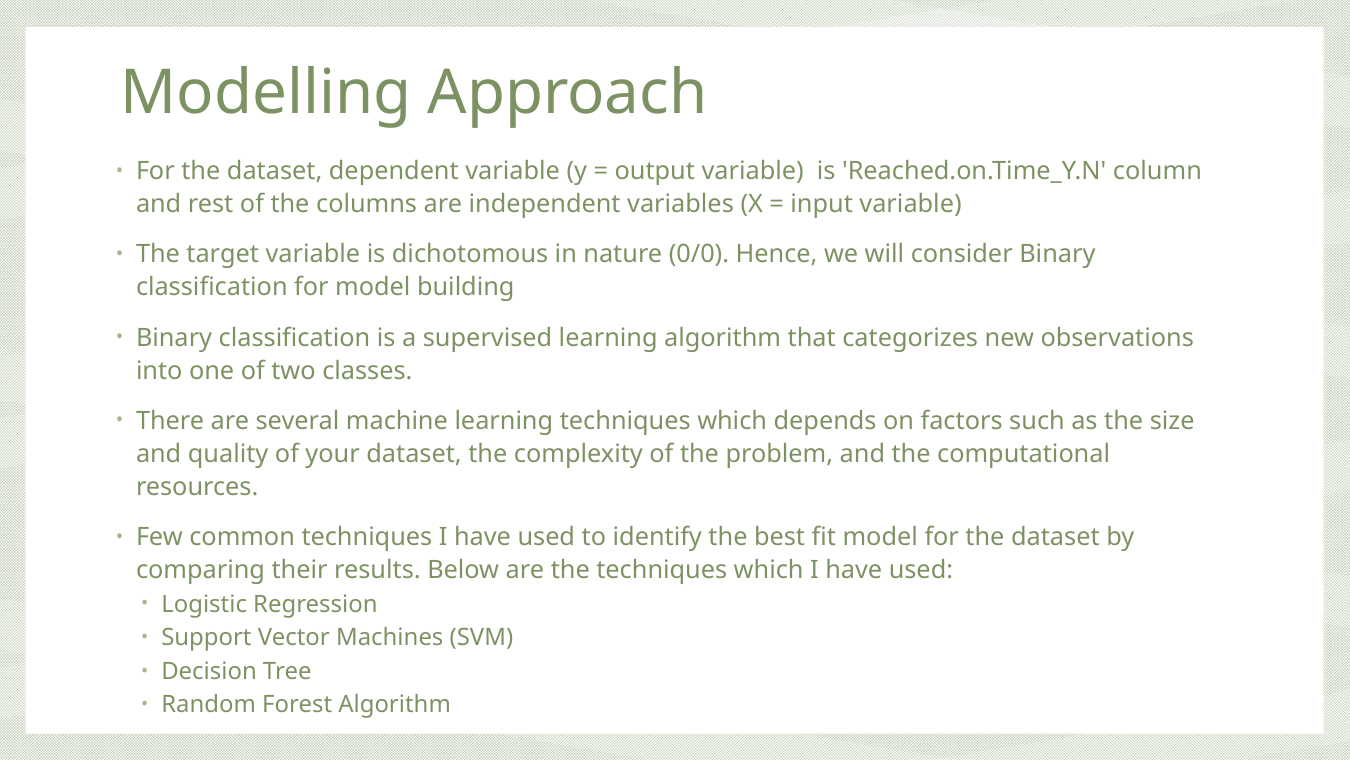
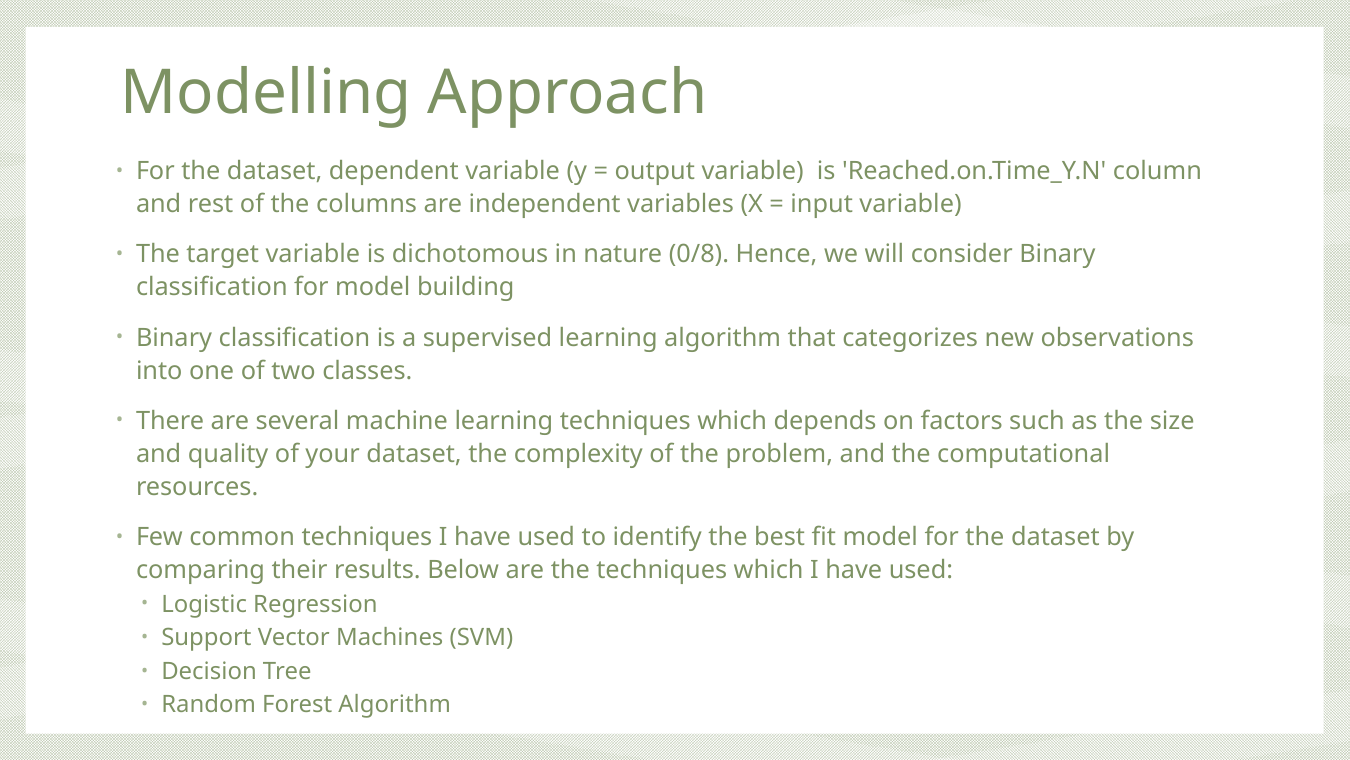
0/0: 0/0 -> 0/8
